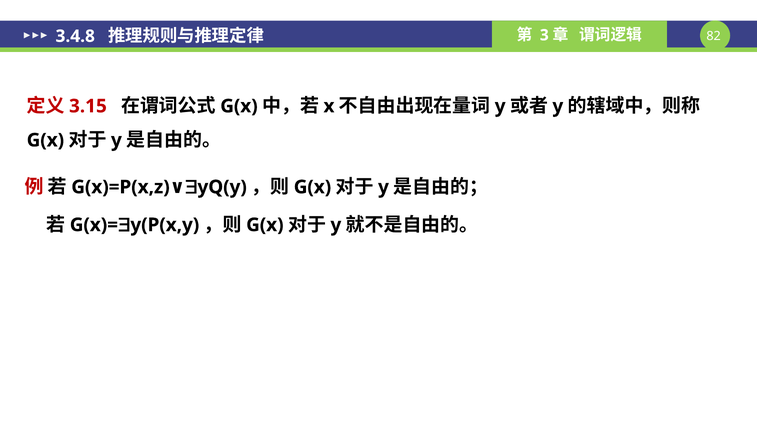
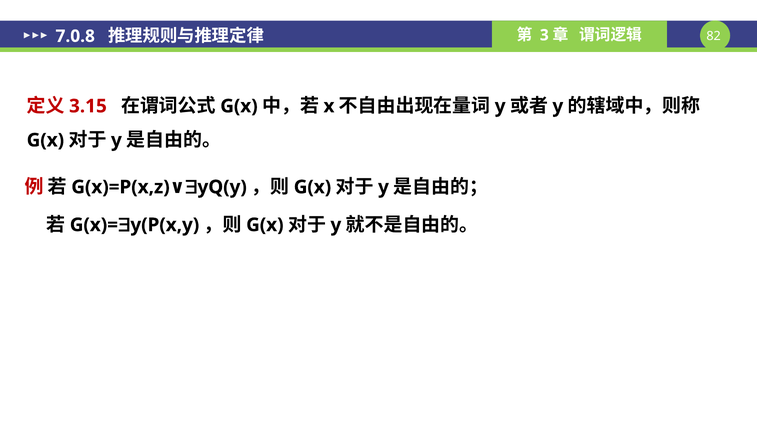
3.4.8: 3.4.8 -> 7.0.8
